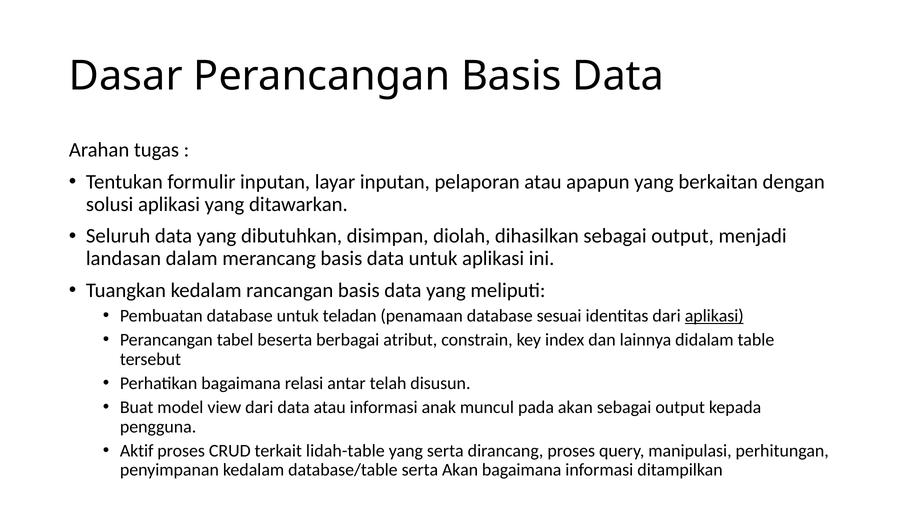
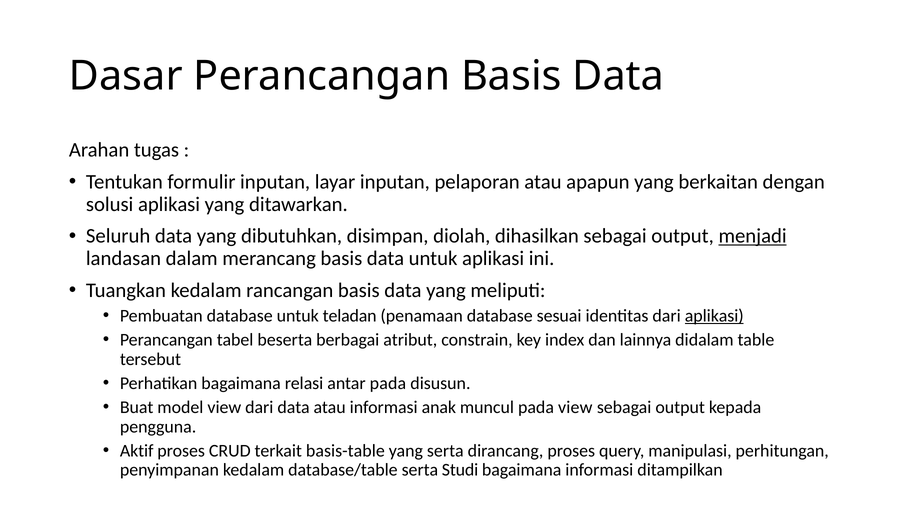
menjadi underline: none -> present
antar telah: telah -> pada
pada akan: akan -> view
lidah-table: lidah-table -> basis-table
serta Akan: Akan -> Studi
